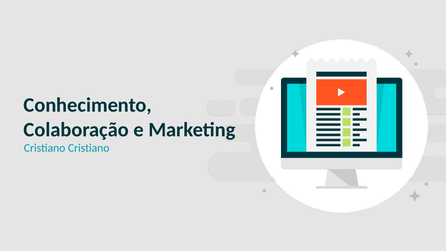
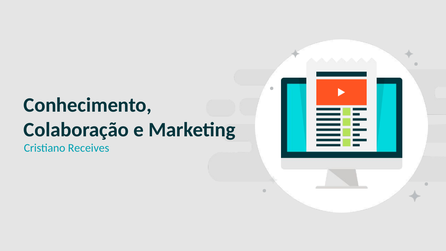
Cristiano Cristiano: Cristiano -> Receives
